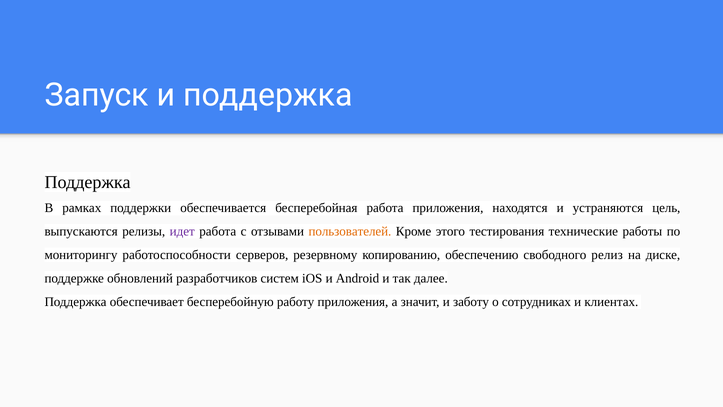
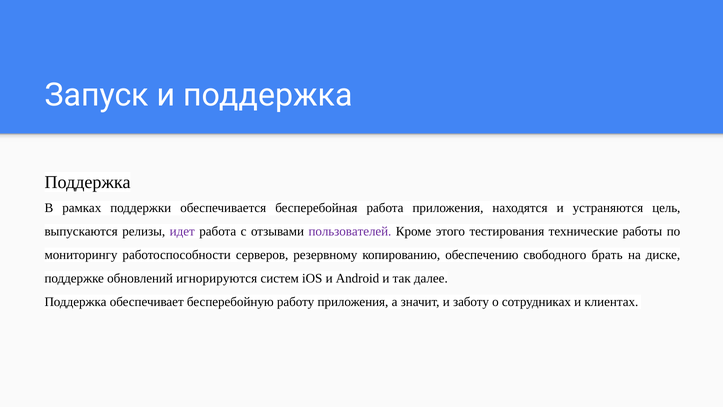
пользователей colour: orange -> purple
релиз: релиз -> брать
разработчиков: разработчиков -> игнорируются
